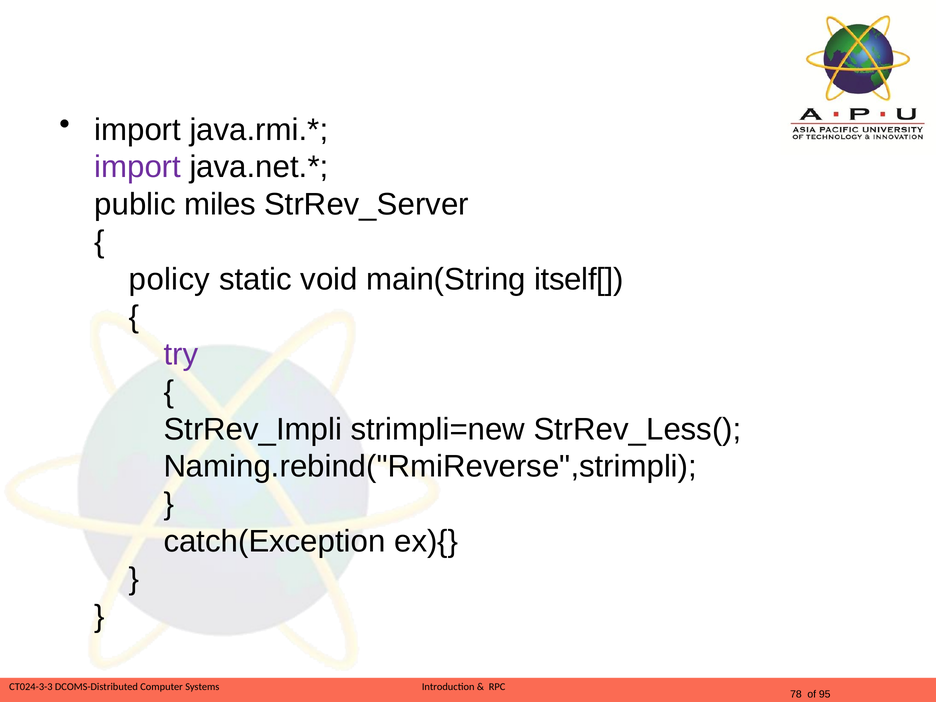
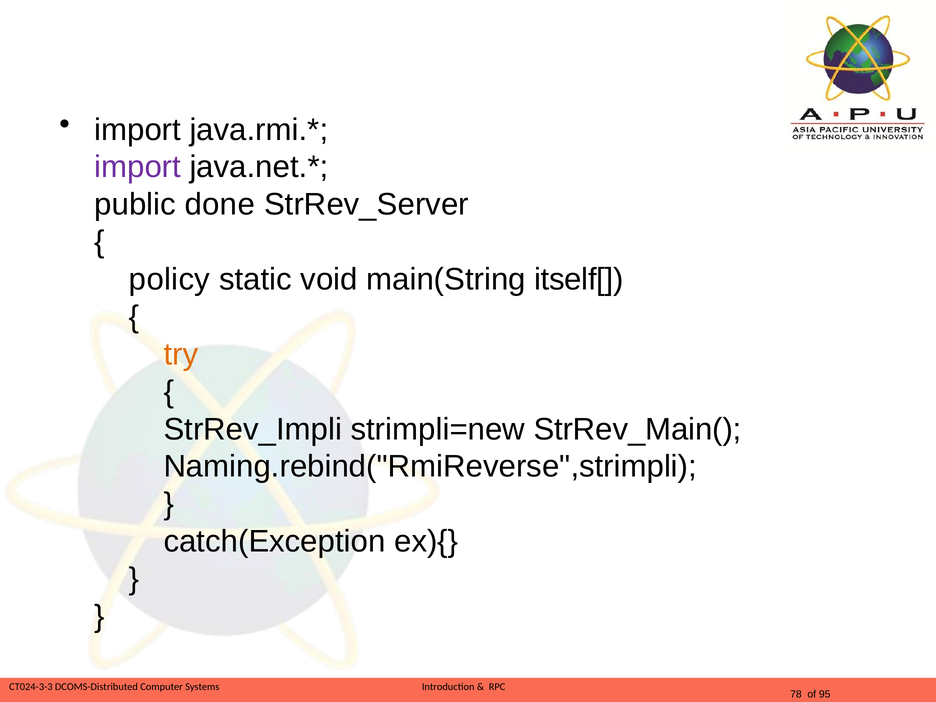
miles: miles -> done
try colour: purple -> orange
StrRev_Less(: StrRev_Less( -> StrRev_Main(
